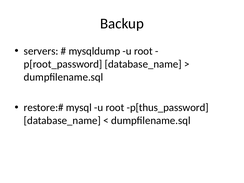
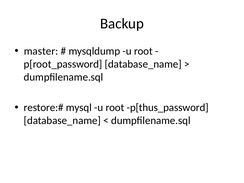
servers: servers -> master
